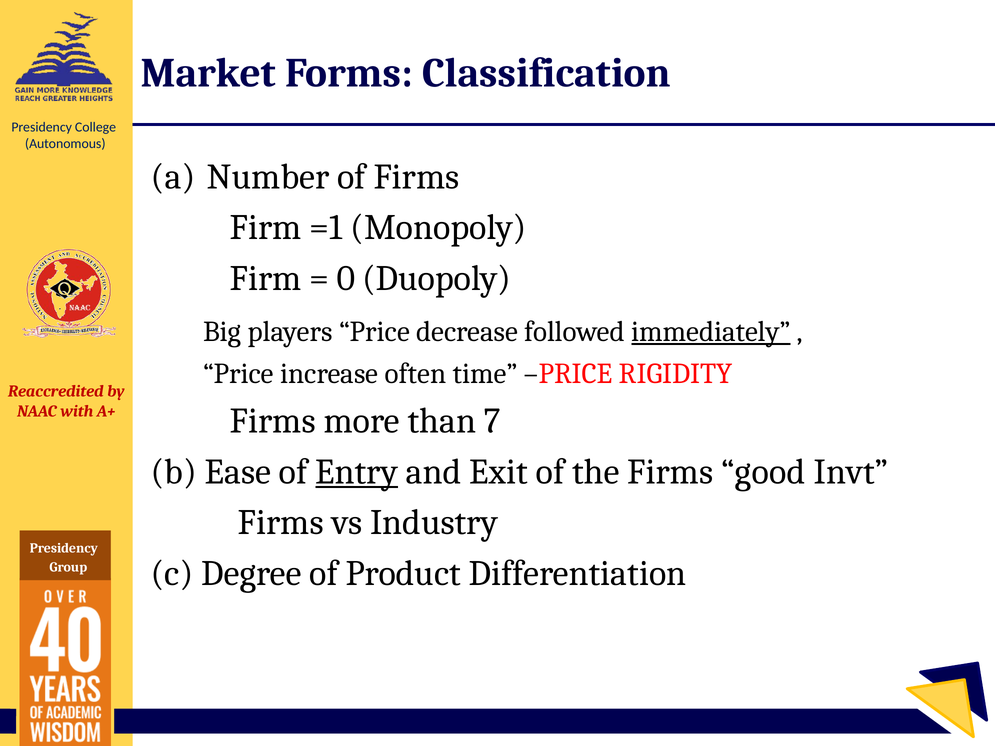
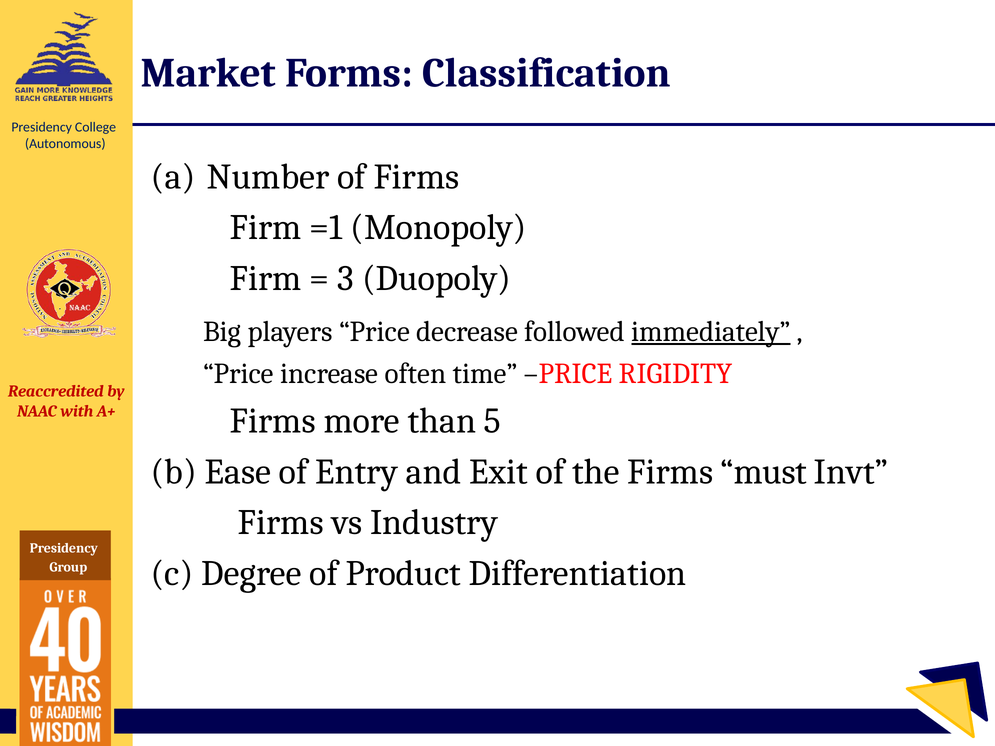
0: 0 -> 3
7: 7 -> 5
Entry underline: present -> none
good: good -> must
